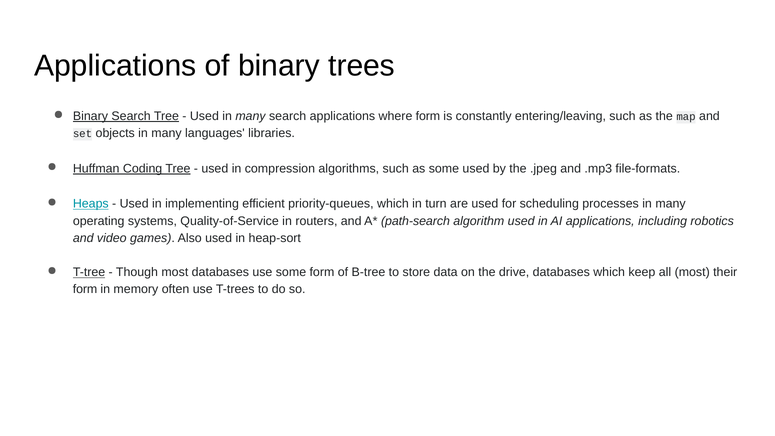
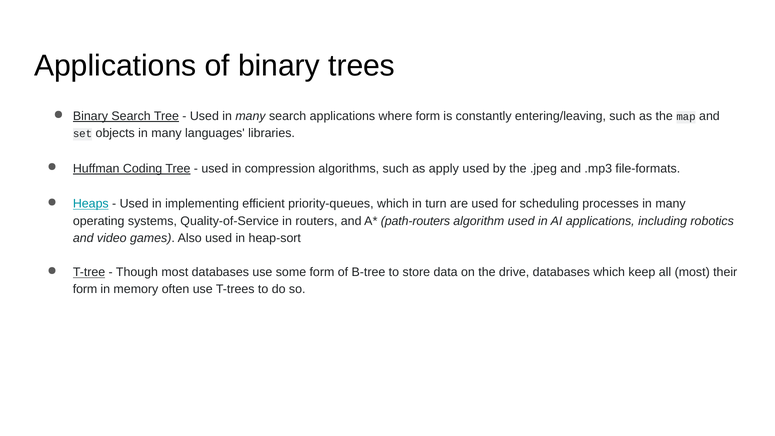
as some: some -> apply
path-search: path-search -> path-routers
